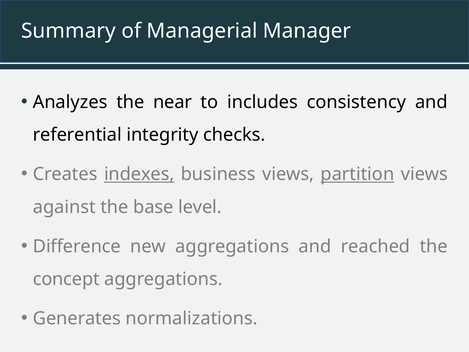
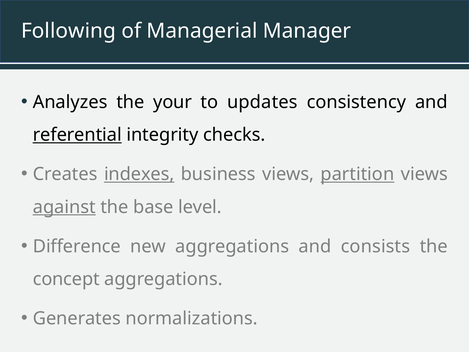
Summary: Summary -> Following
near: near -> your
includes: includes -> updates
referential underline: none -> present
against underline: none -> present
reached: reached -> consists
